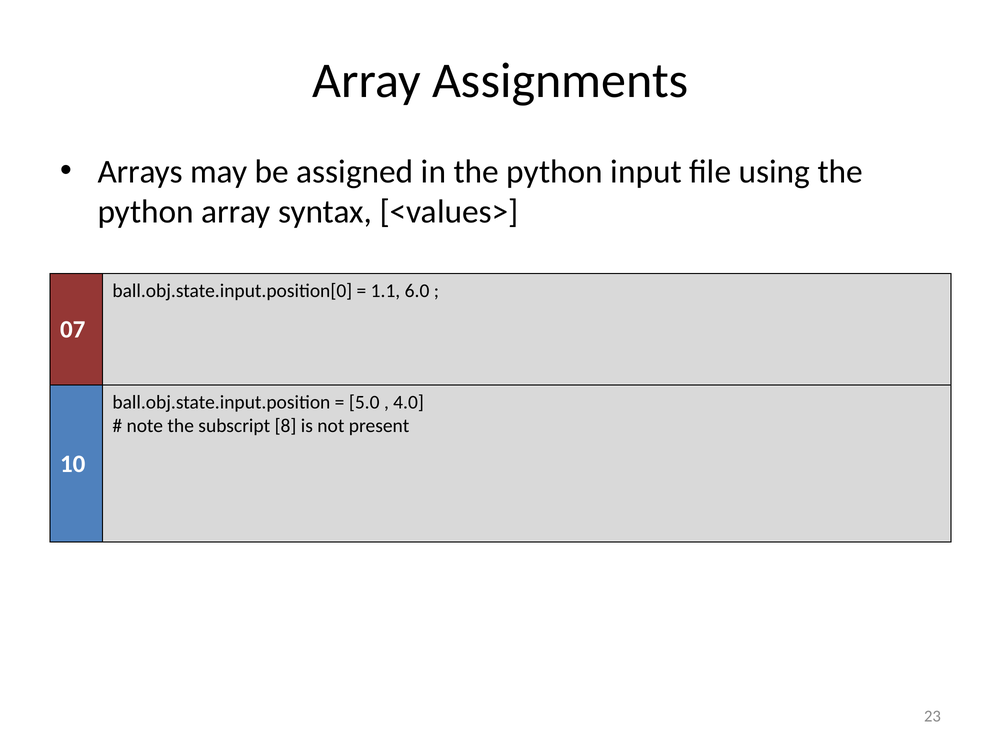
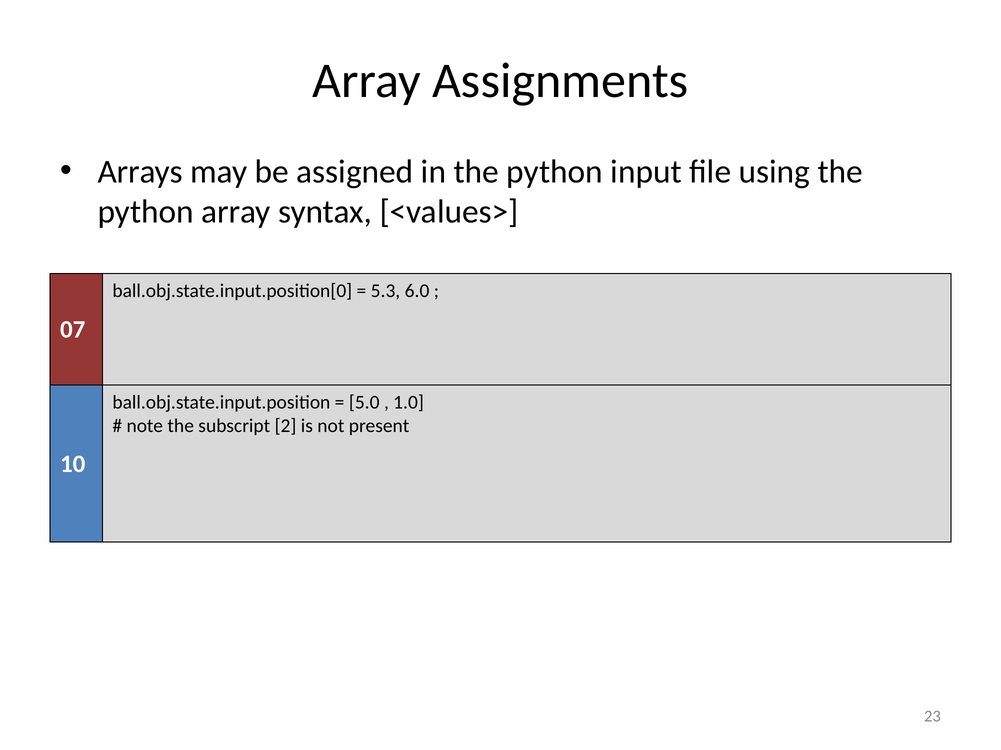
1.1: 1.1 -> 5.3
4.0: 4.0 -> 1.0
8: 8 -> 2
